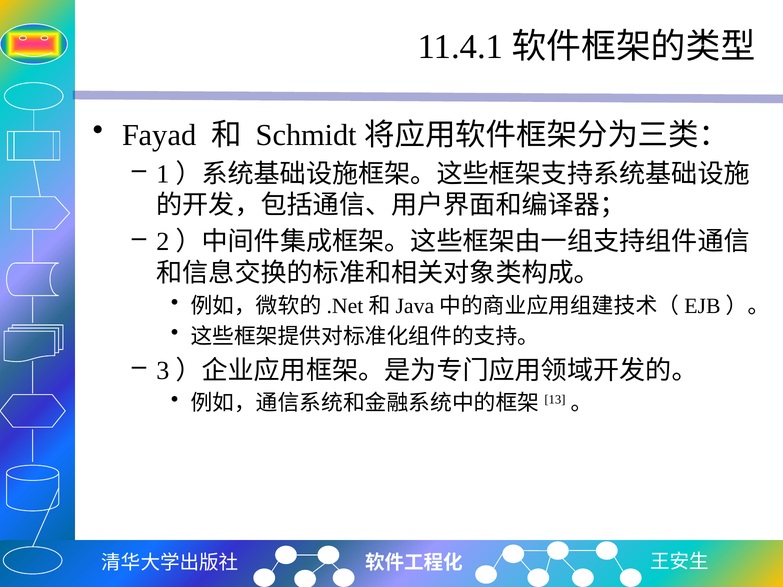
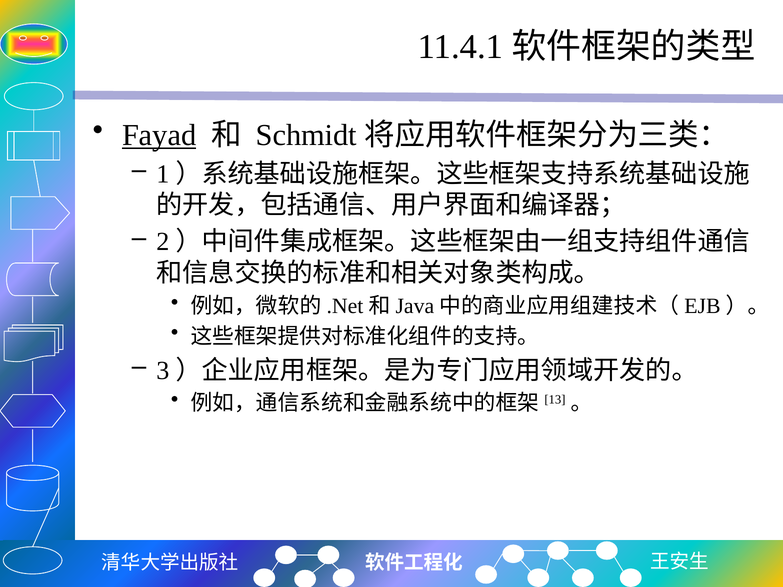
Fayad underline: none -> present
